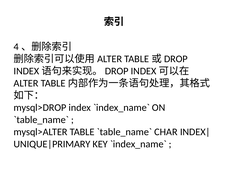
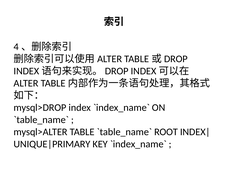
CHAR: CHAR -> ROOT
